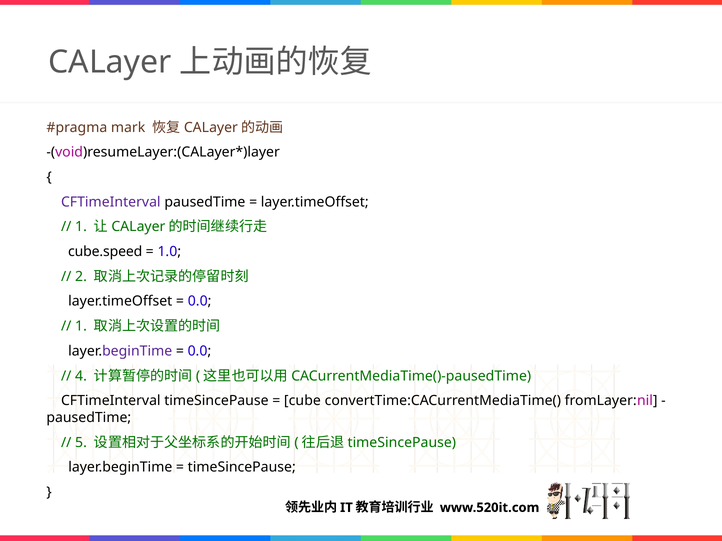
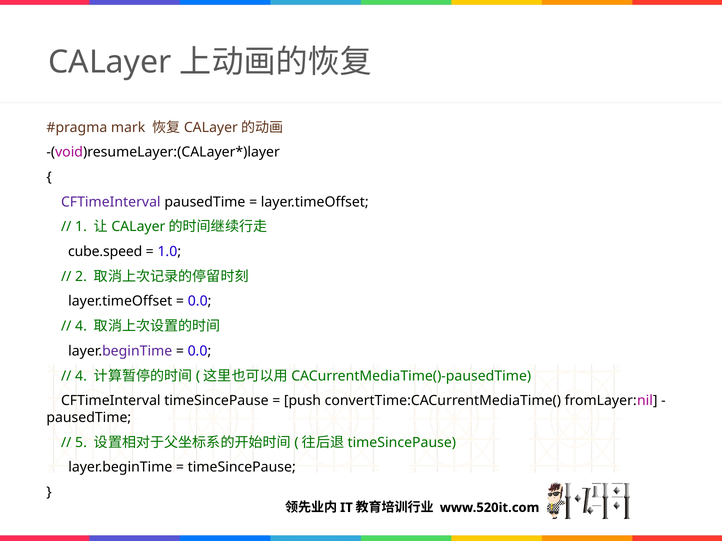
1 at (81, 326): 1 -> 4
cube: cube -> push
